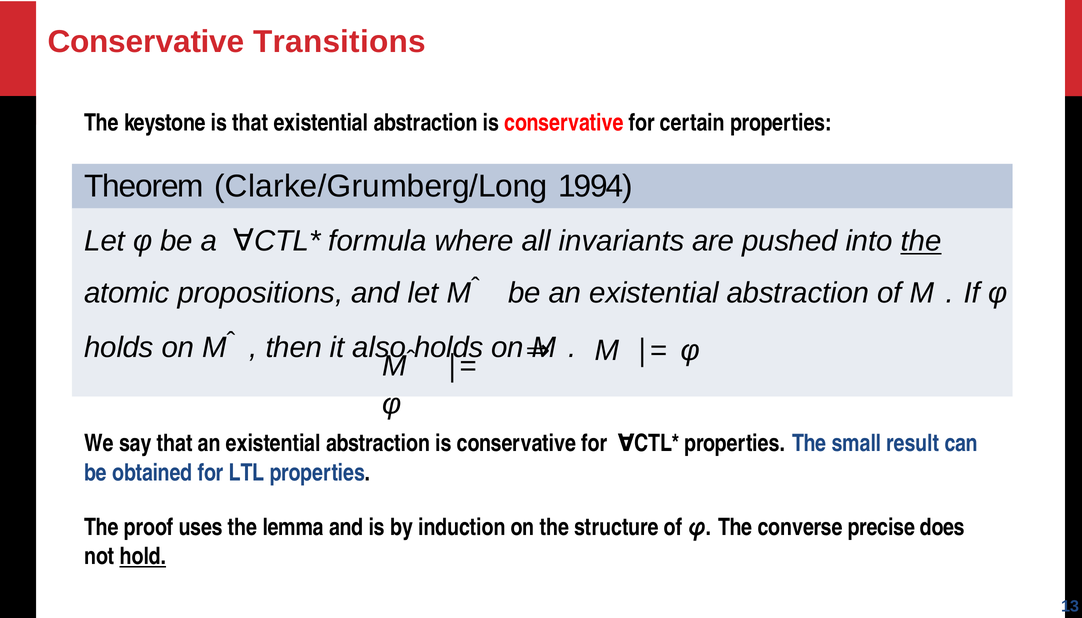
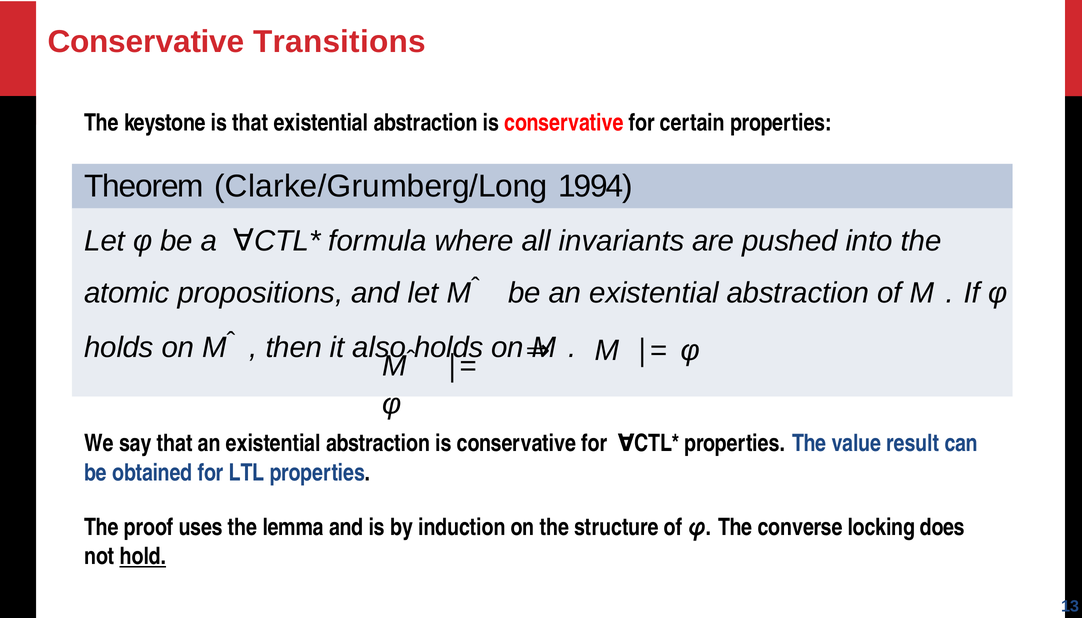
the at (921, 241) underline: present -> none
small: small -> value
precise: precise -> locking
